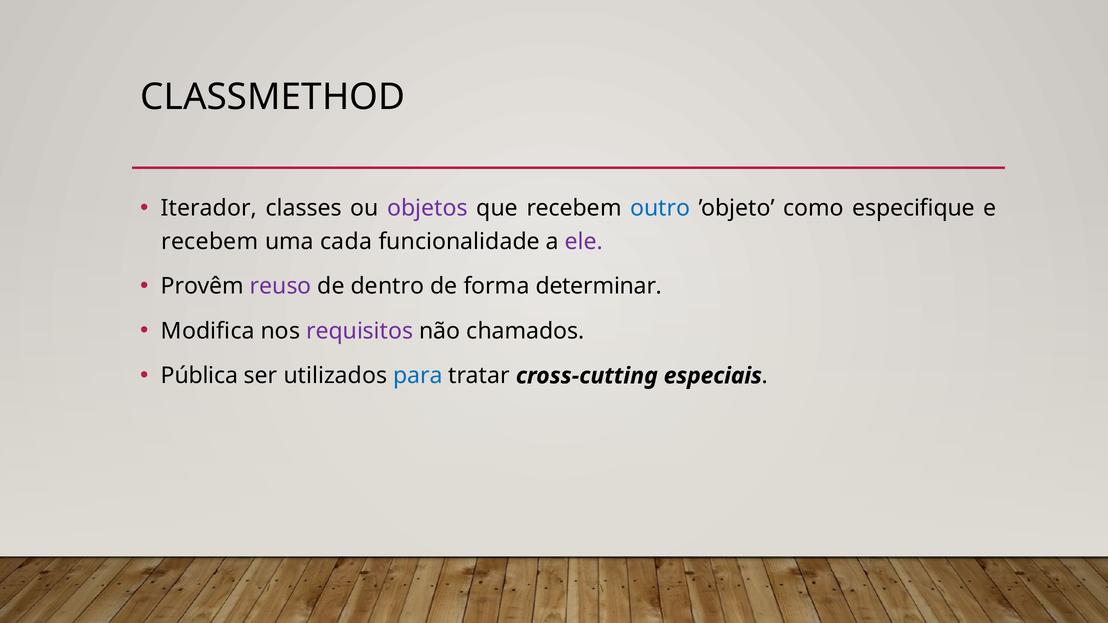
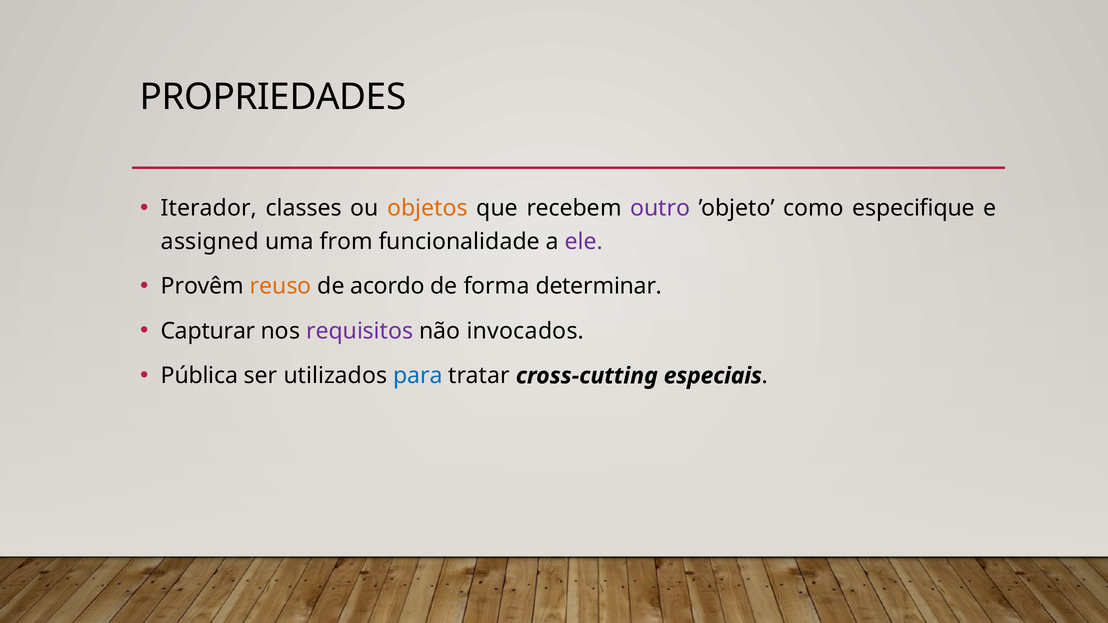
CLASSMETHOD: CLASSMETHOD -> PROPRIEDADES
objetos colour: purple -> orange
outro colour: blue -> purple
recebem at (210, 242): recebem -> assigned
cada: cada -> from
reuso colour: purple -> orange
dentro: dentro -> acordo
Modifica: Modifica -> Capturar
chamados: chamados -> invocados
